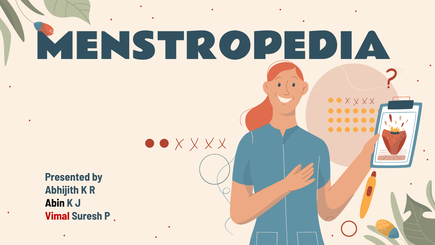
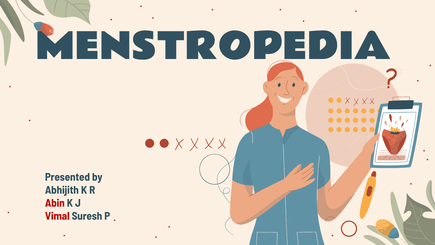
Abin colour: black -> red
